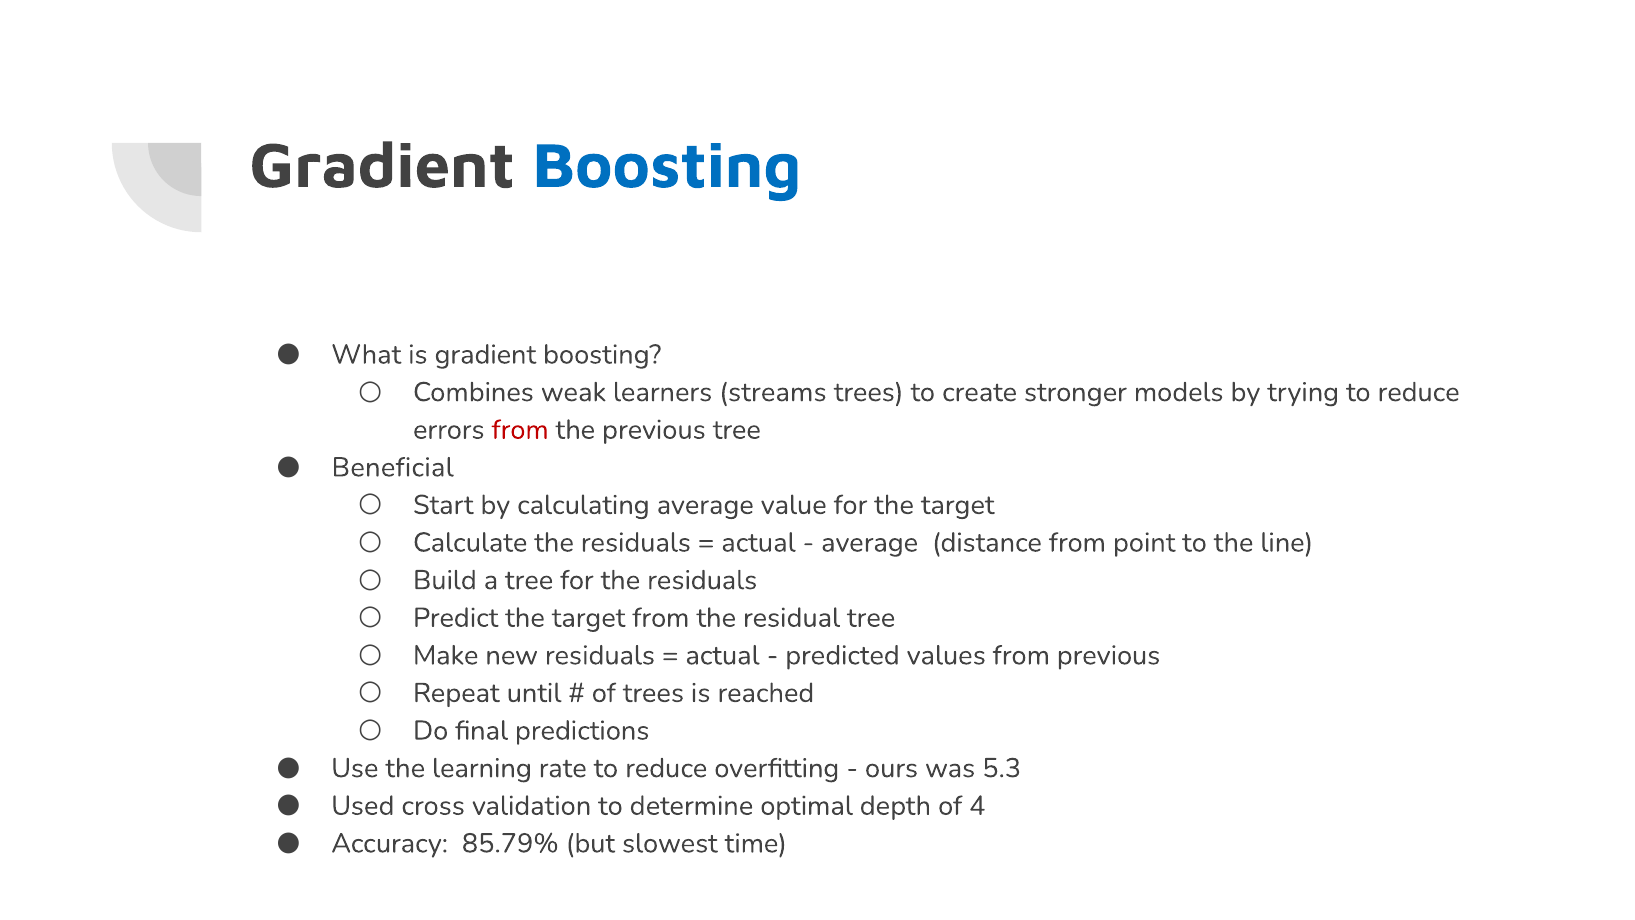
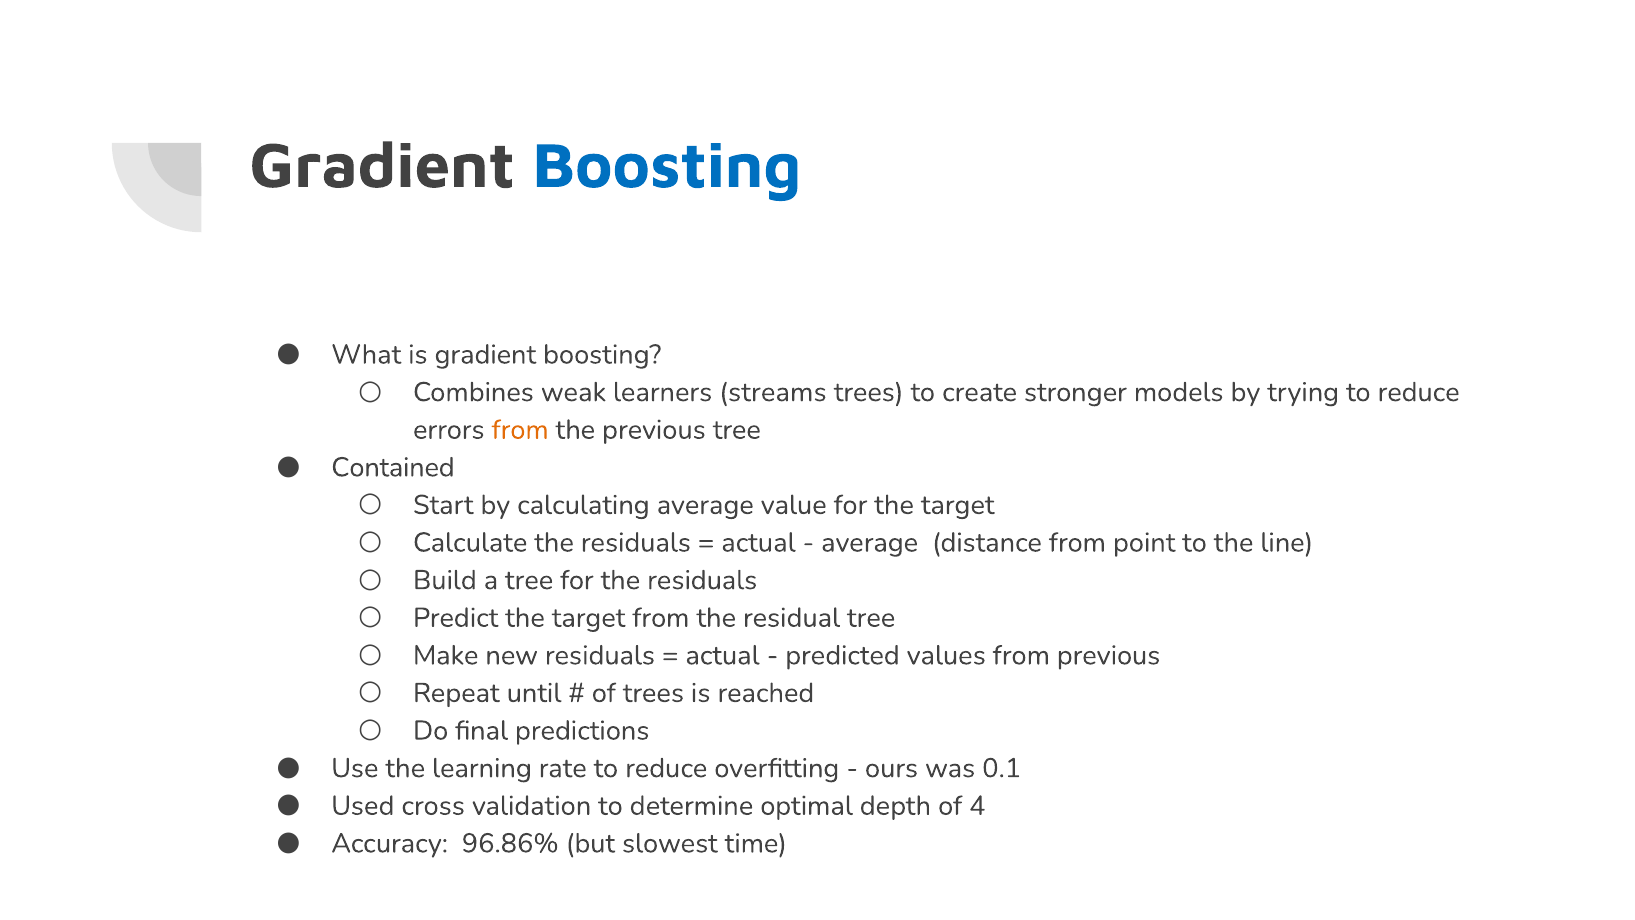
from at (520, 430) colour: red -> orange
Beneficial: Beneficial -> Contained
5.3: 5.3 -> 0.1
85.79%: 85.79% -> 96.86%
